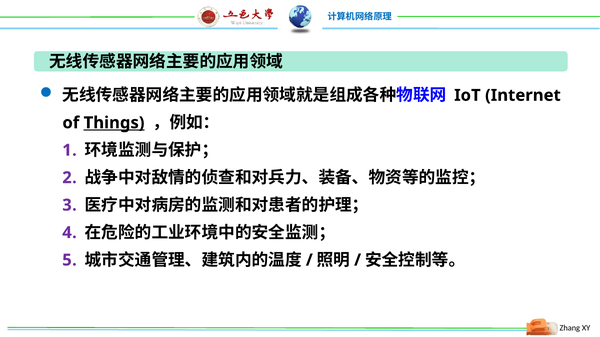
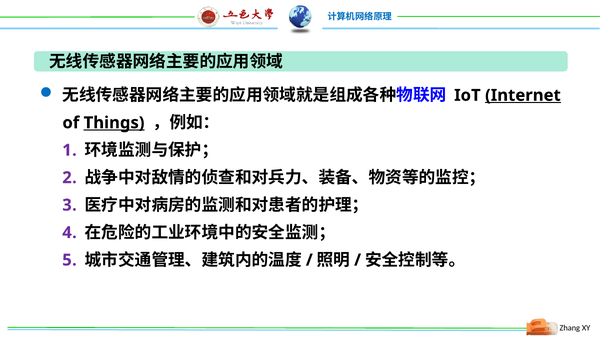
Internet underline: none -> present
